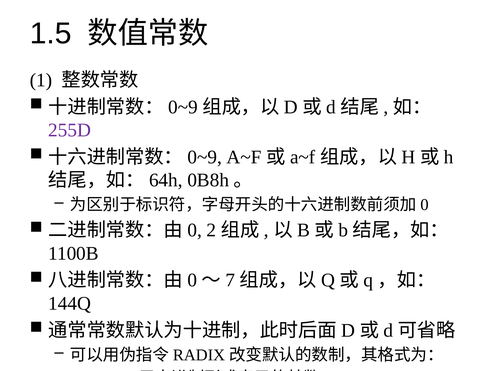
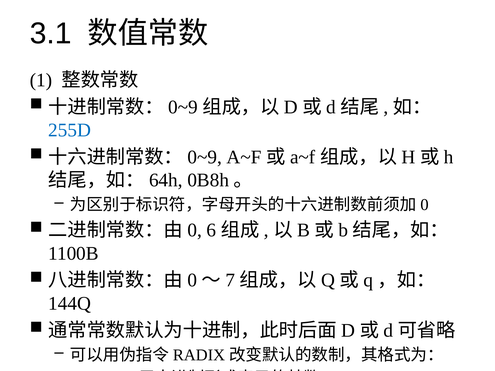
1.5: 1.5 -> 3.1
255D colour: purple -> blue
2: 2 -> 6
